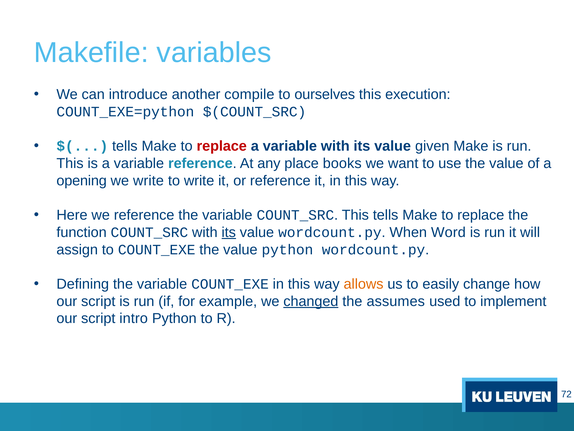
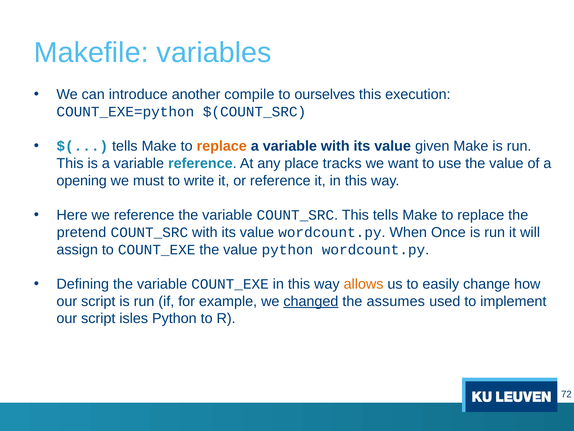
replace at (222, 146) colour: red -> orange
books: books -> tracks
we write: write -> must
function: function -> pretend
its at (229, 232) underline: present -> none
Word: Word -> Once
intro: intro -> isles
